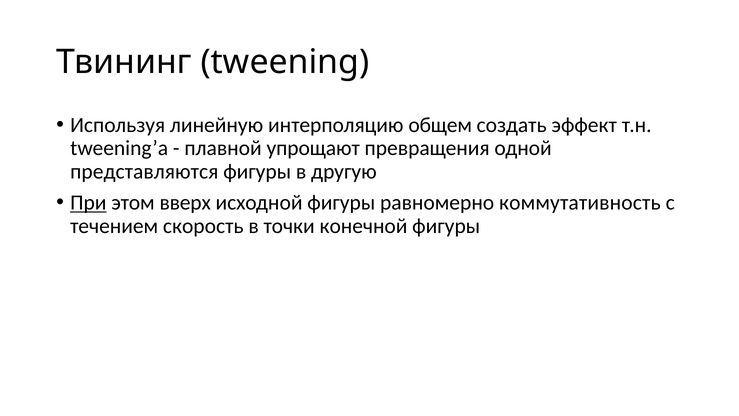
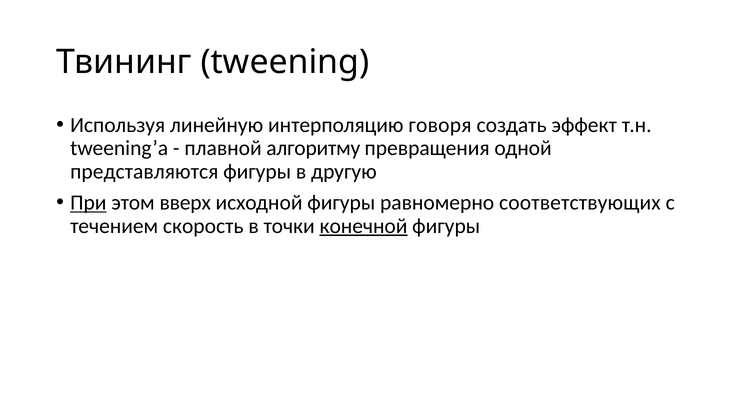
общем: общем -> говоря
упрощают: упрощают -> алгоритму
коммутативность: коммутативность -> соответствующих
конечной underline: none -> present
